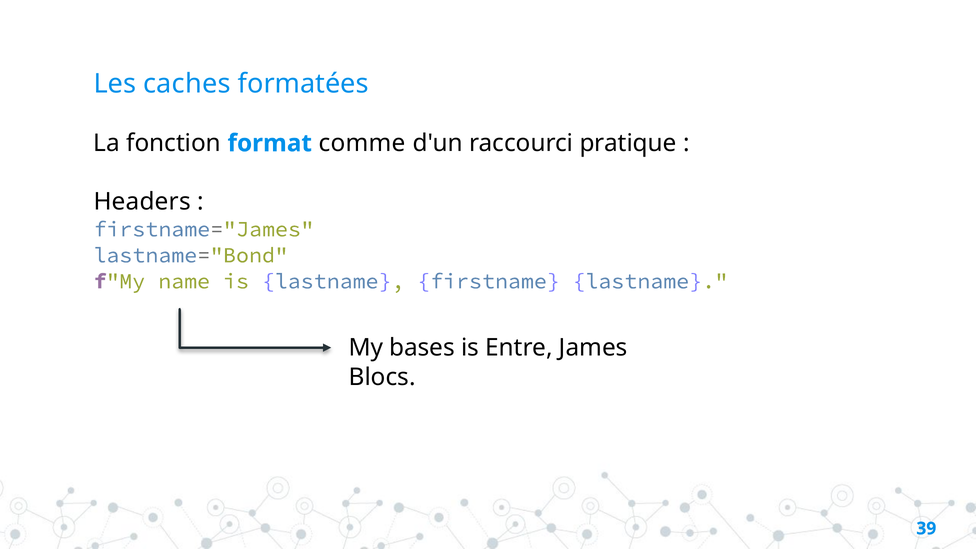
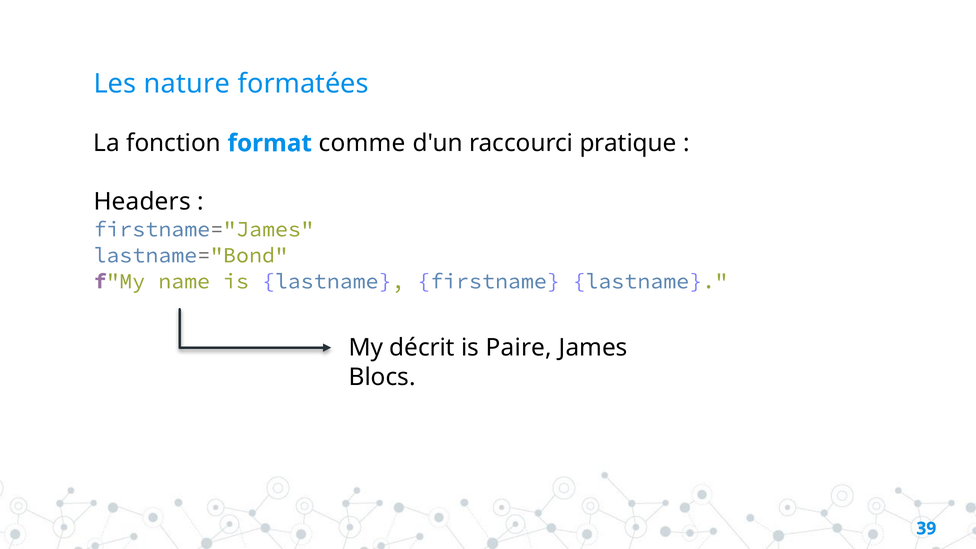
caches: caches -> nature
bases: bases -> décrit
Entre: Entre -> Paire
